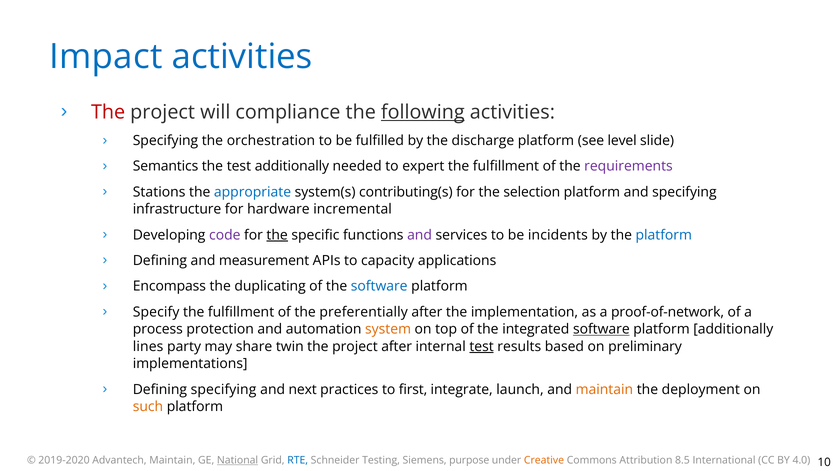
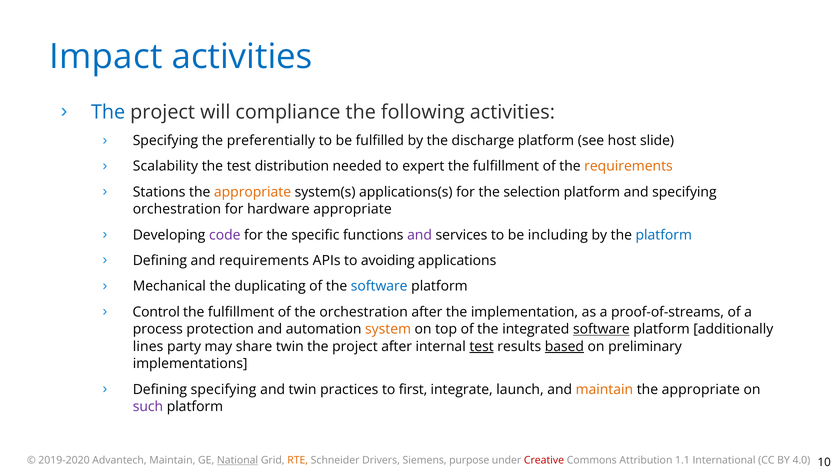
The at (108, 112) colour: red -> blue
following underline: present -> none
orchestration: orchestration -> preferentially
level: level -> host
Semantics: Semantics -> Scalability
test additionally: additionally -> distribution
requirements at (628, 166) colour: purple -> orange
appropriate at (253, 192) colour: blue -> orange
contributing(s: contributing(s -> applications(s
infrastructure at (177, 209): infrastructure -> orchestration
hardware incremental: incremental -> appropriate
the at (277, 235) underline: present -> none
incidents: incidents -> including
and measurement: measurement -> requirements
capacity: capacity -> avoiding
Encompass: Encompass -> Mechanical
Specify: Specify -> Control
the preferentially: preferentially -> orchestration
proof-of-network: proof-of-network -> proof-of-streams
based underline: none -> present
and next: next -> twin
deployment at (701, 389): deployment -> appropriate
such colour: orange -> purple
RTE colour: blue -> orange
Testing: Testing -> Drivers
Creative colour: orange -> red
8.5: 8.5 -> 1.1
